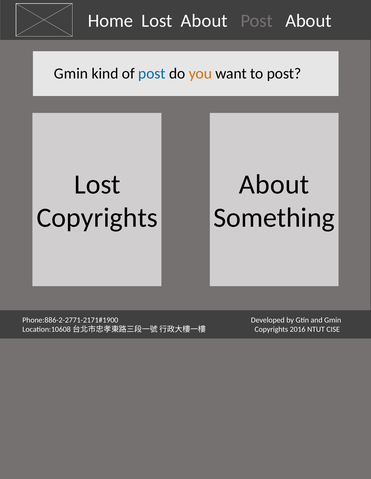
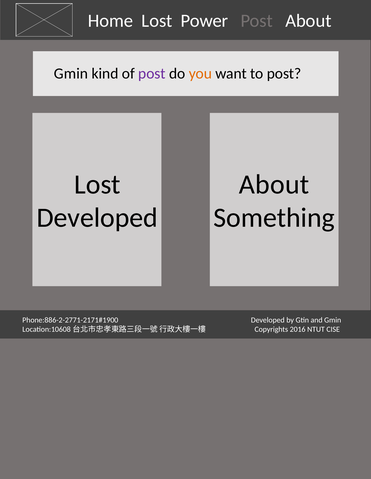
Lost About: About -> Power
post at (152, 74) colour: blue -> purple
Copyrights at (97, 218): Copyrights -> Developed
